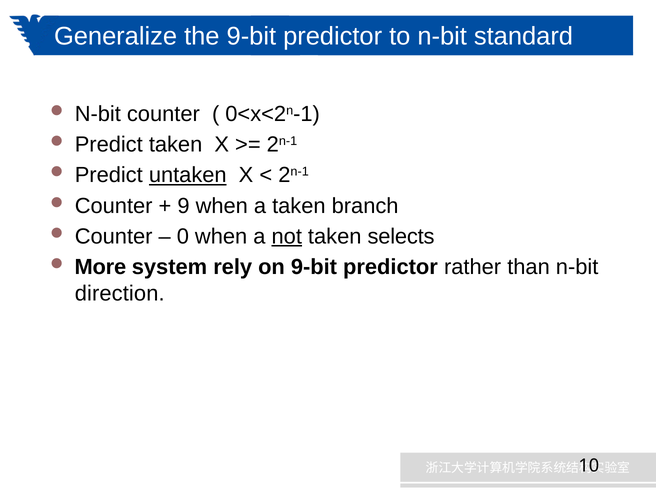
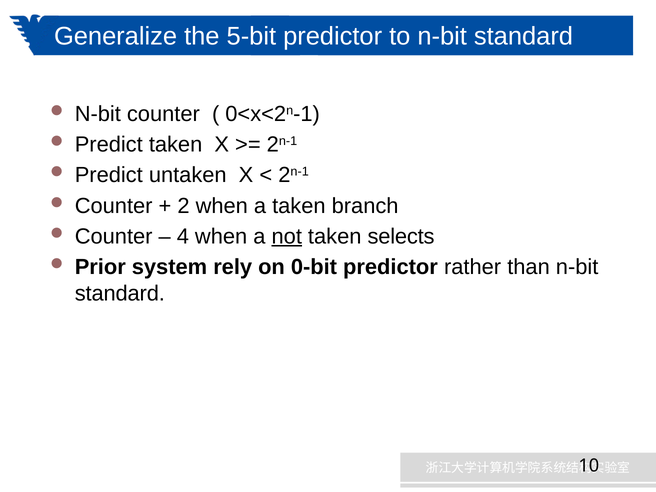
the 9-bit: 9-bit -> 5-bit
untaken underline: present -> none
9: 9 -> 2
0: 0 -> 4
More: More -> Prior
on 9-bit: 9-bit -> 0-bit
direction at (120, 293): direction -> standard
